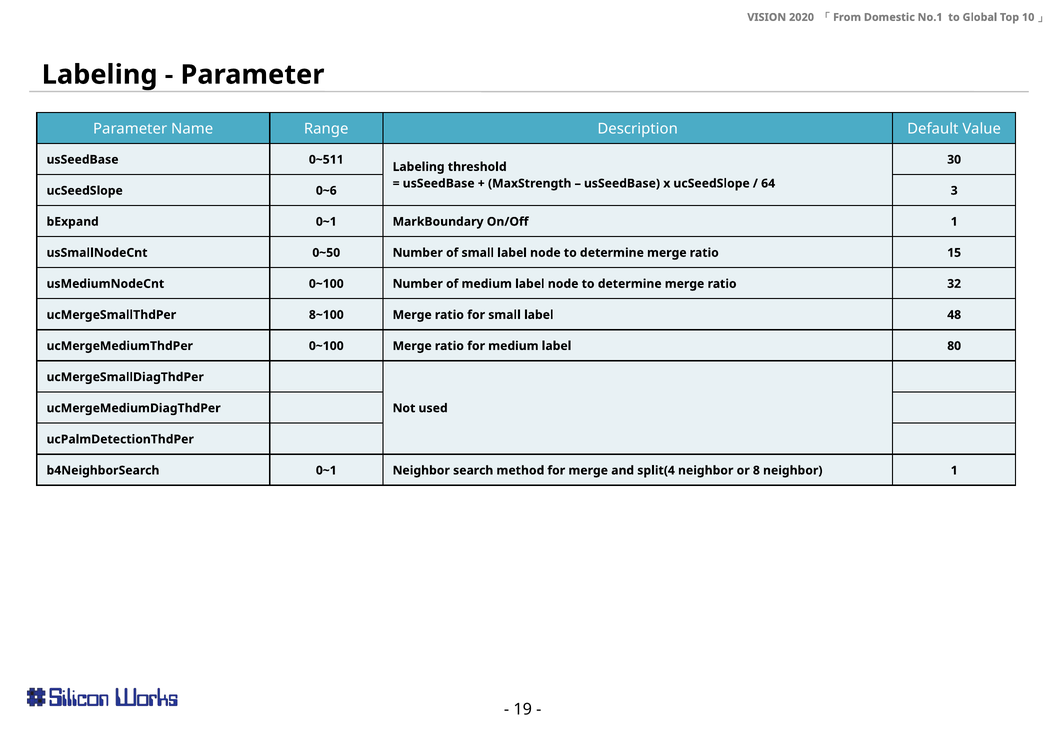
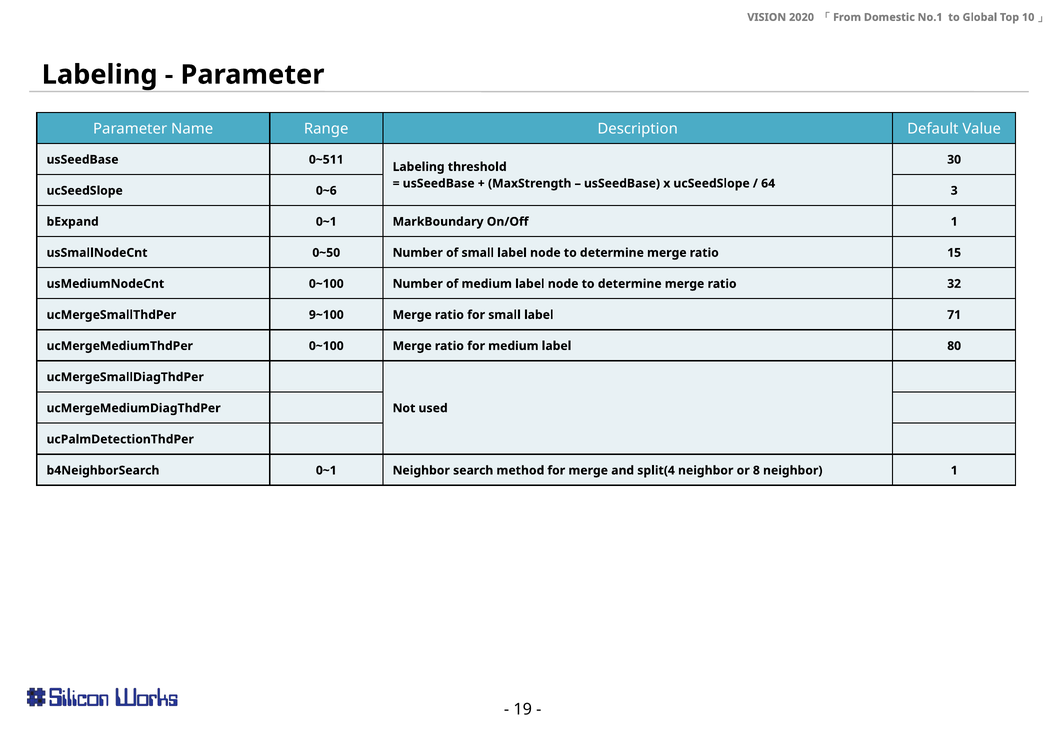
8~100: 8~100 -> 9~100
48: 48 -> 71
